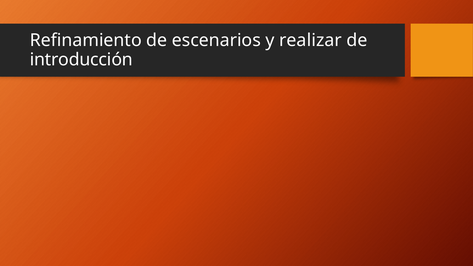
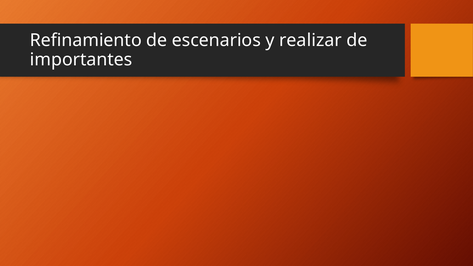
introducción: introducción -> importantes
